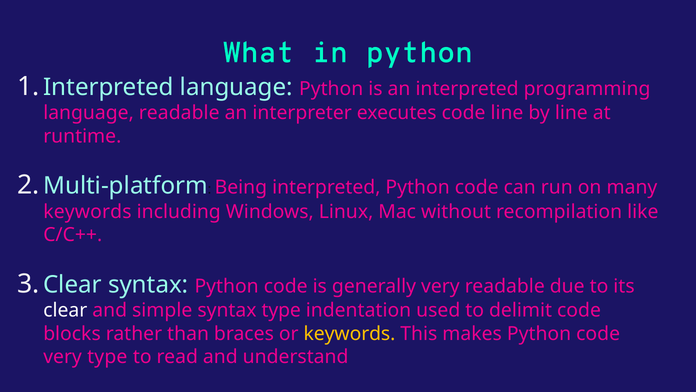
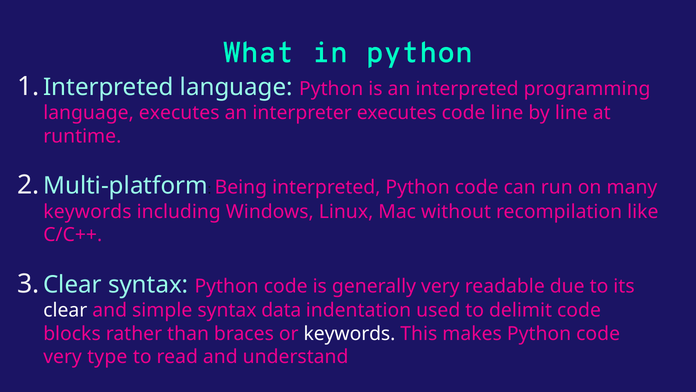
language readable: readable -> executes
syntax type: type -> data
keywords at (349, 333) colour: yellow -> white
